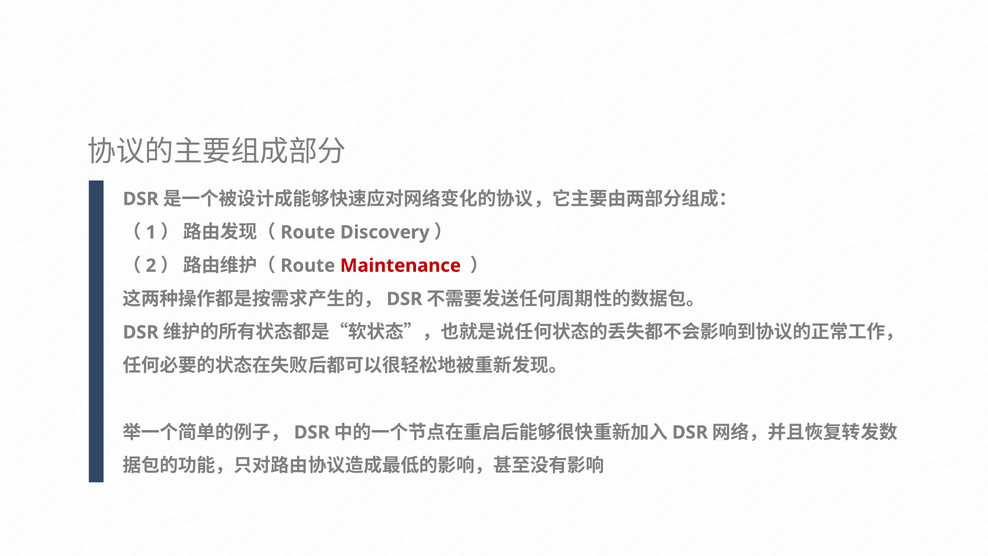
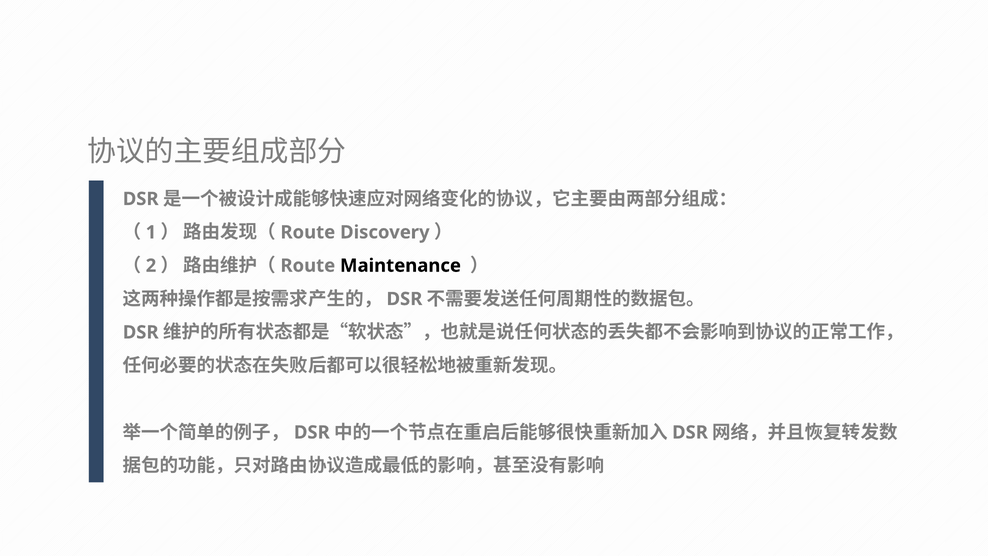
Maintenance colour: red -> black
